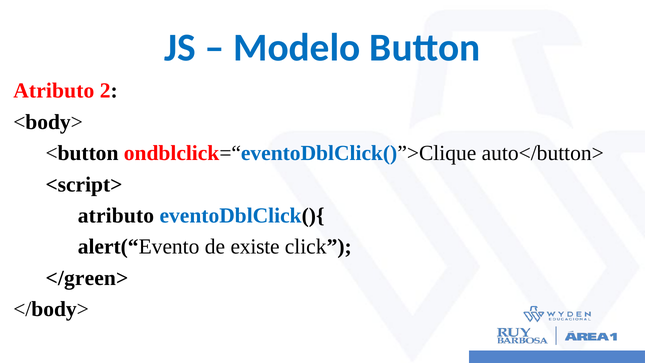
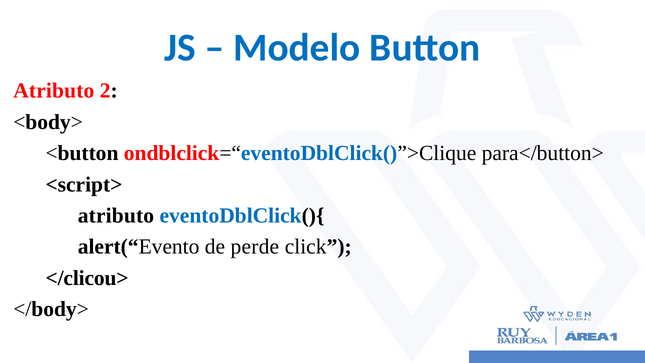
auto</button>: auto</button> -> para</button>
existe: existe -> perde
</green>: </green> -> </clicou>
